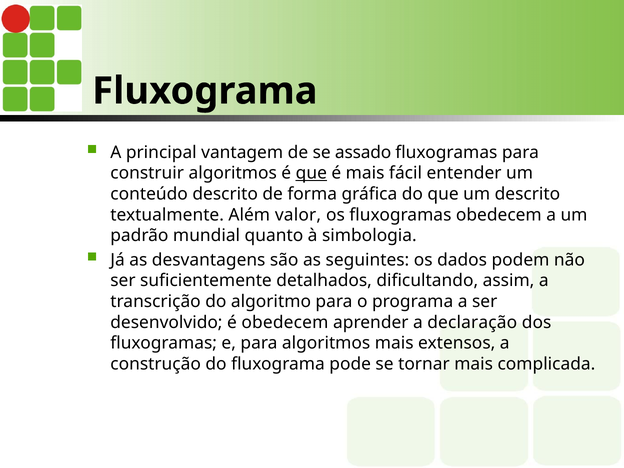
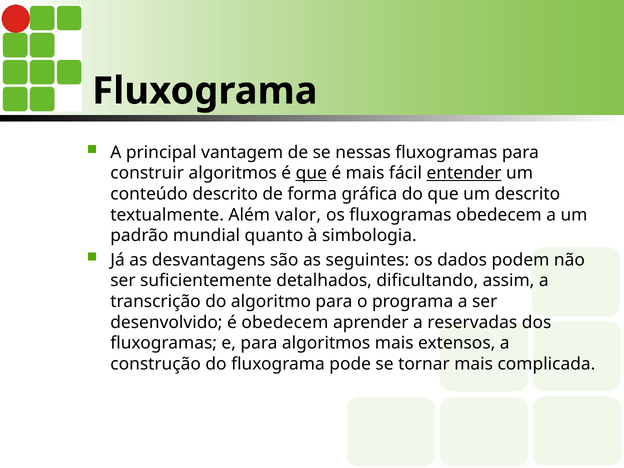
assado: assado -> nessas
entender underline: none -> present
declaração: declaração -> reservadas
